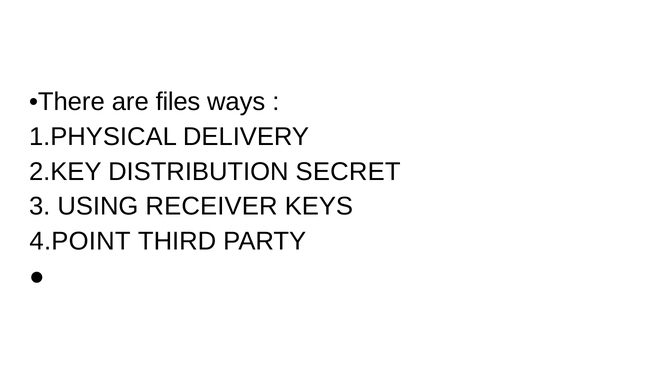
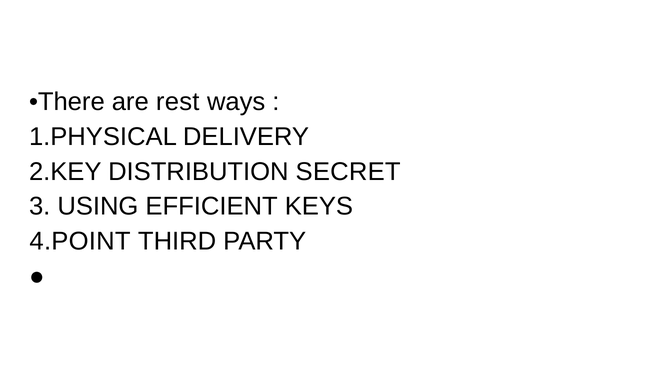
files: files -> rest
RECEIVER: RECEIVER -> EFFICIENT
